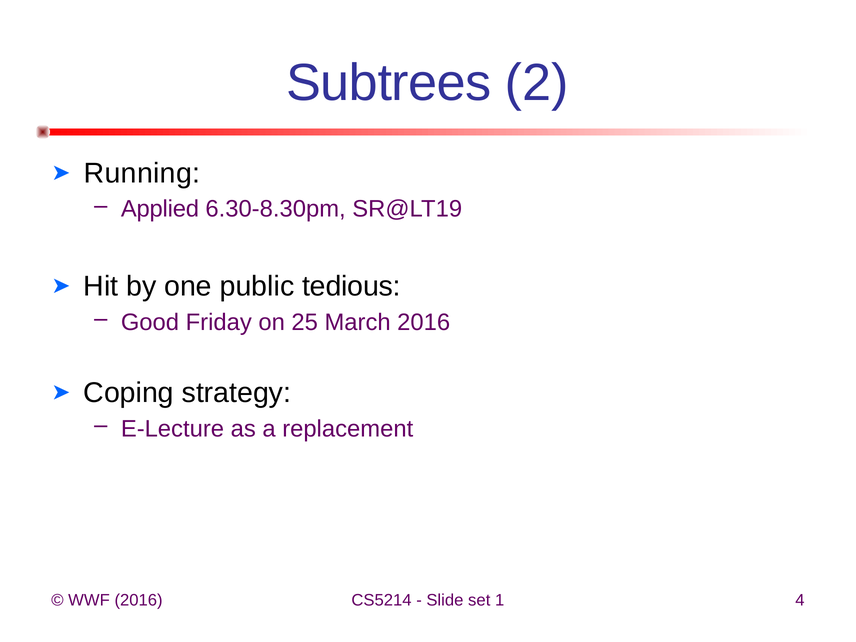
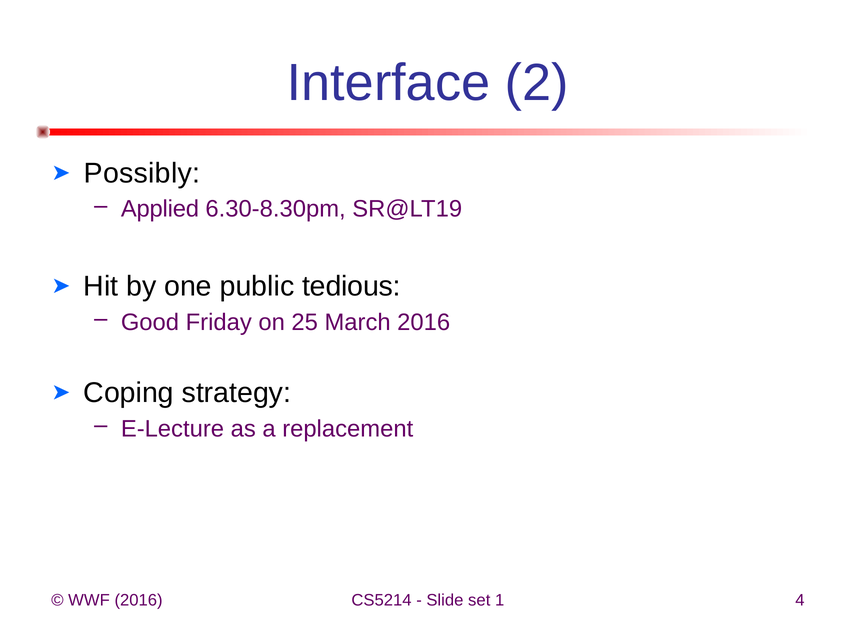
Subtrees: Subtrees -> Interface
Running: Running -> Possibly
